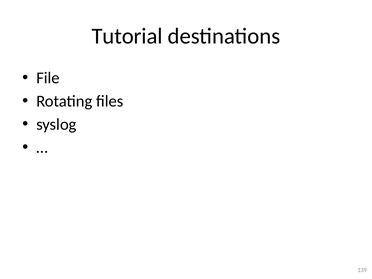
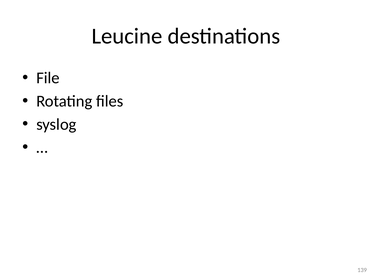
Tutorial: Tutorial -> Leucine
